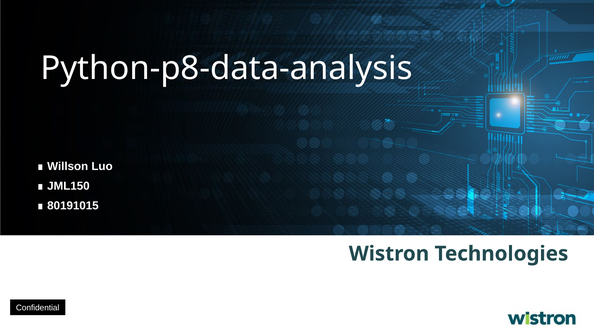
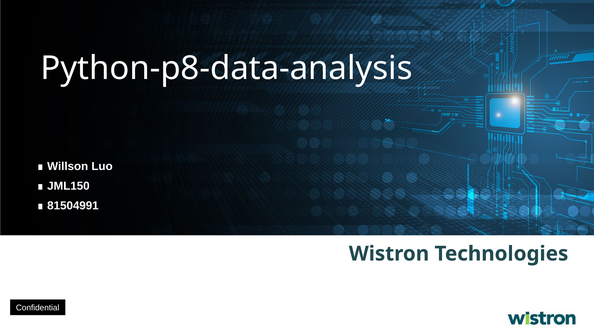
80191015: 80191015 -> 81504991
